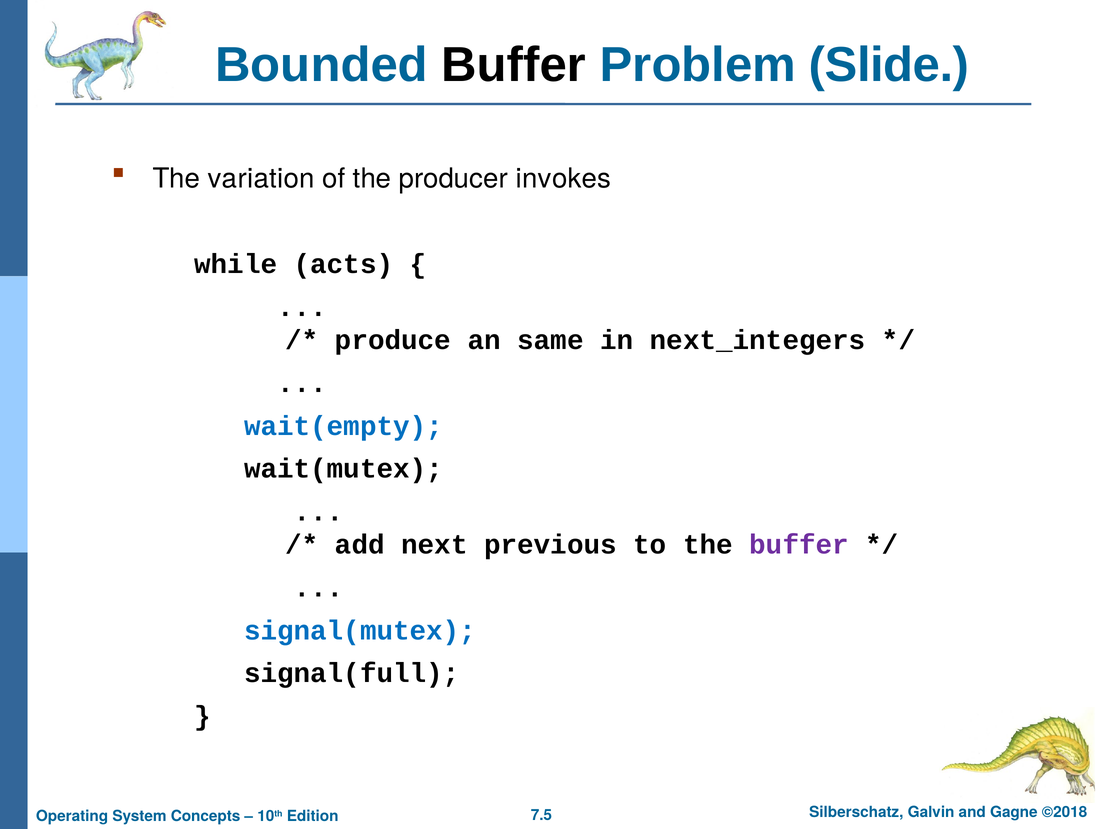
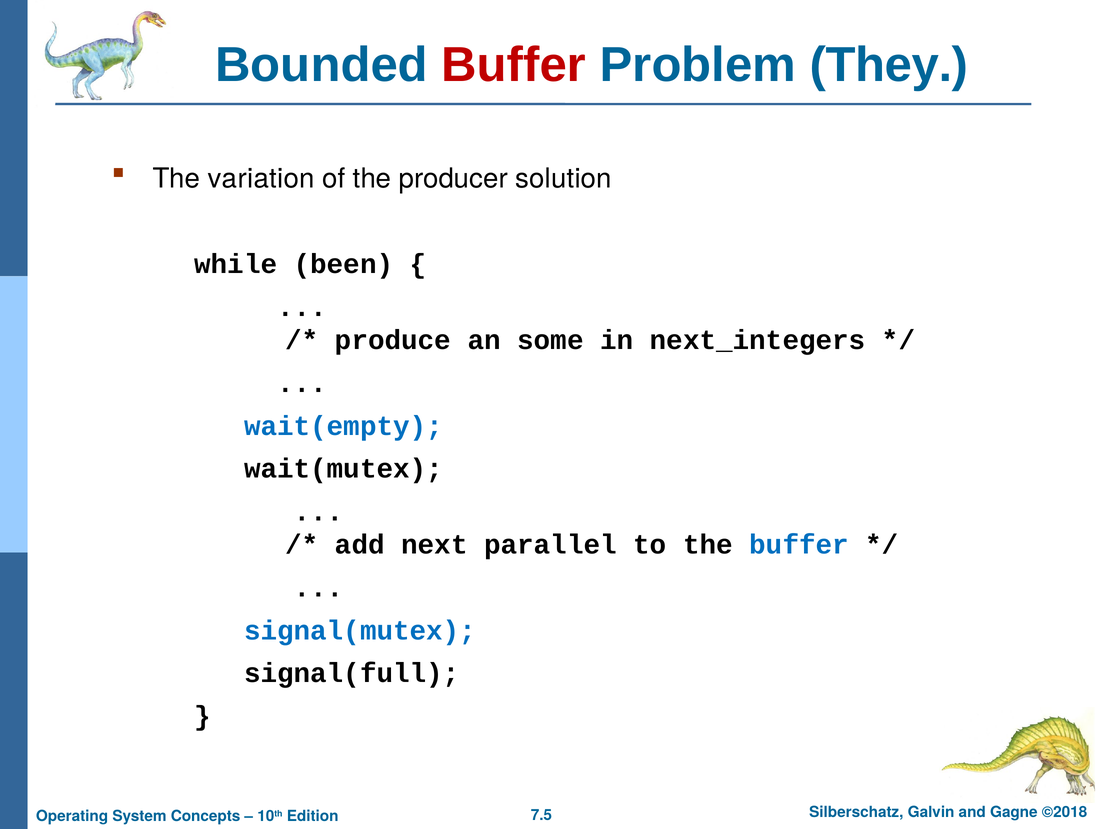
Buffer at (514, 65) colour: black -> red
Slide: Slide -> They
invokes: invokes -> solution
acts: acts -> been
same: same -> some
previous: previous -> parallel
buffer at (799, 545) colour: purple -> blue
